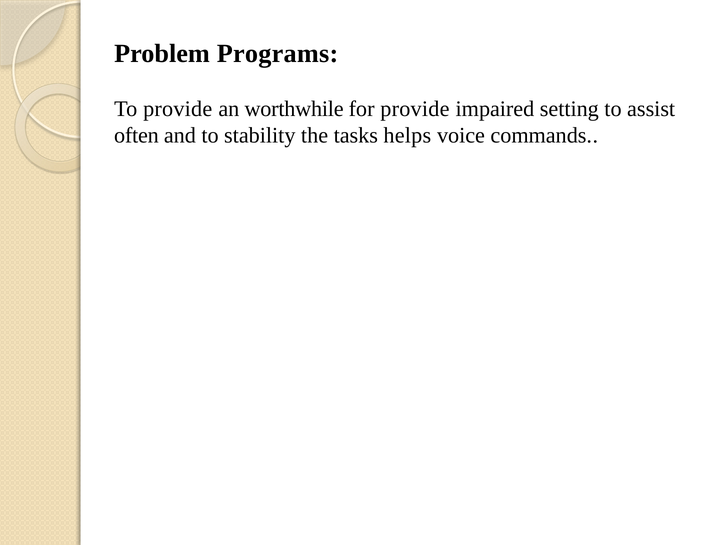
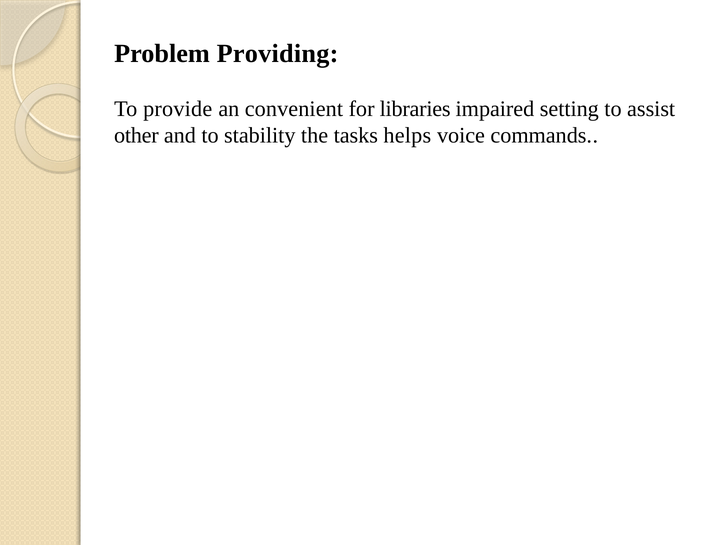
Programs: Programs -> Providing
worthwhile: worthwhile -> convenient
for provide: provide -> libraries
often: often -> other
